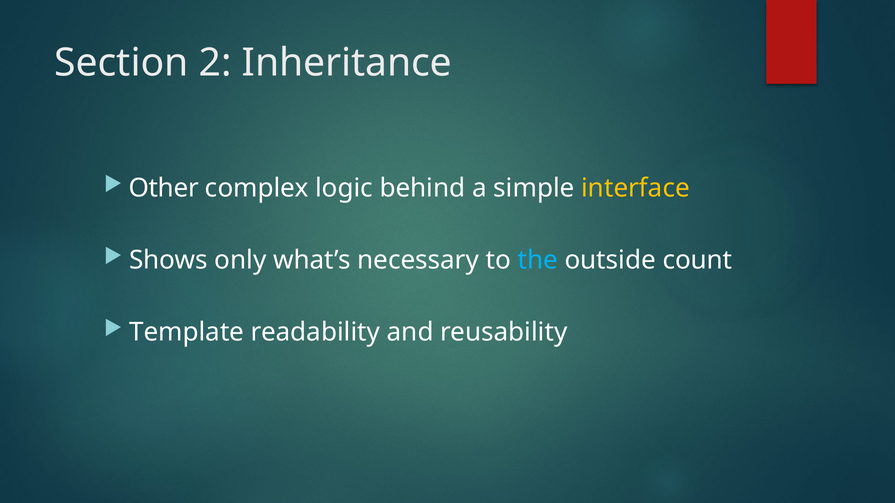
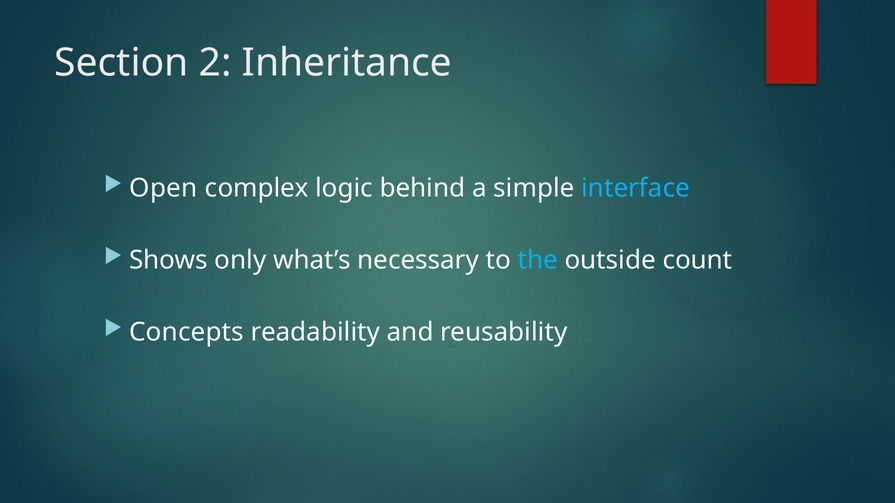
Other: Other -> Open
interface colour: yellow -> light blue
Template: Template -> Concepts
